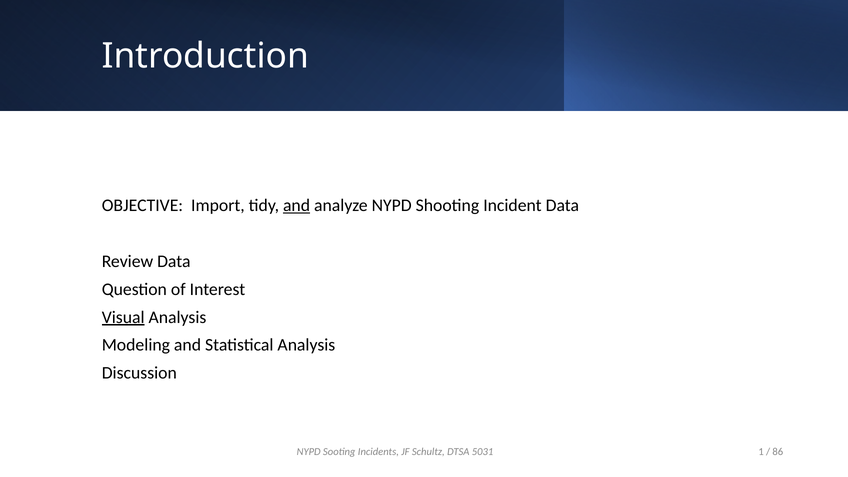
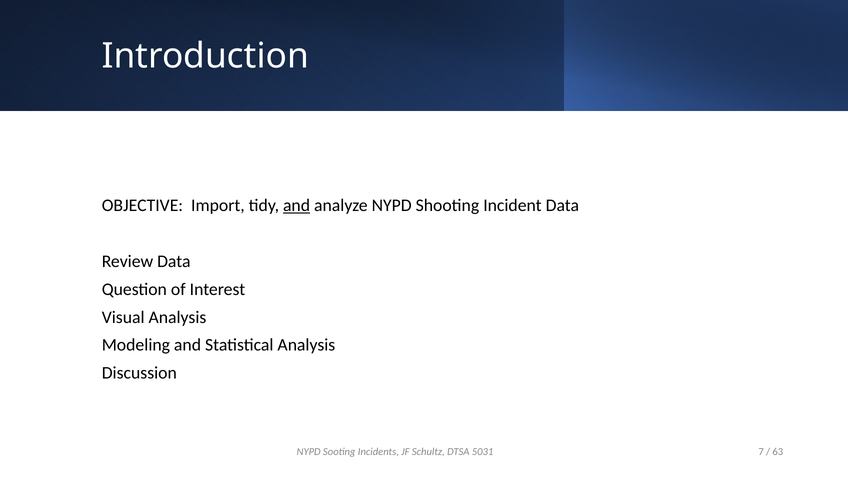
Visual underline: present -> none
1: 1 -> 7
86: 86 -> 63
